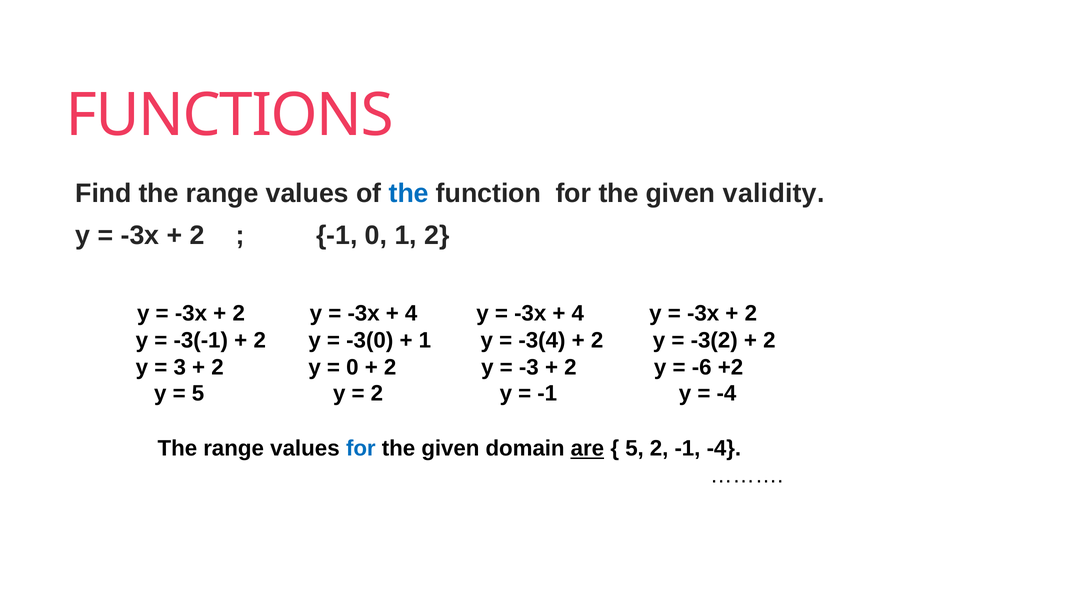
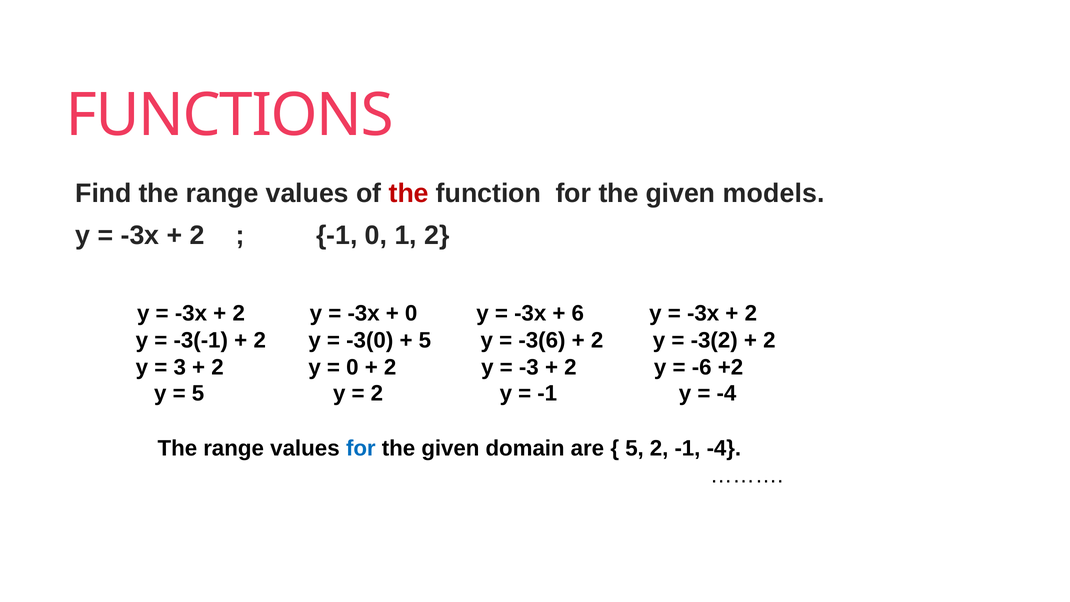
the at (409, 194) colour: blue -> red
validity: validity -> models
4 at (411, 314): 4 -> 0
4 at (578, 314): 4 -> 6
1 at (425, 340): 1 -> 5
-3(4: -3(4 -> -3(6
are underline: present -> none
